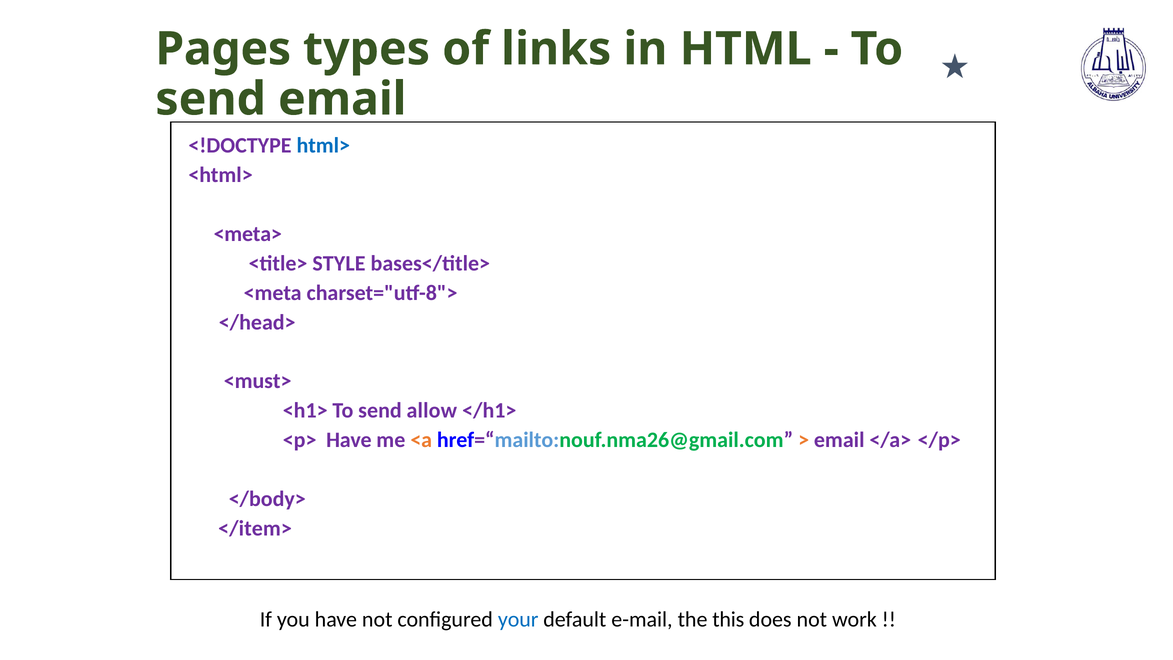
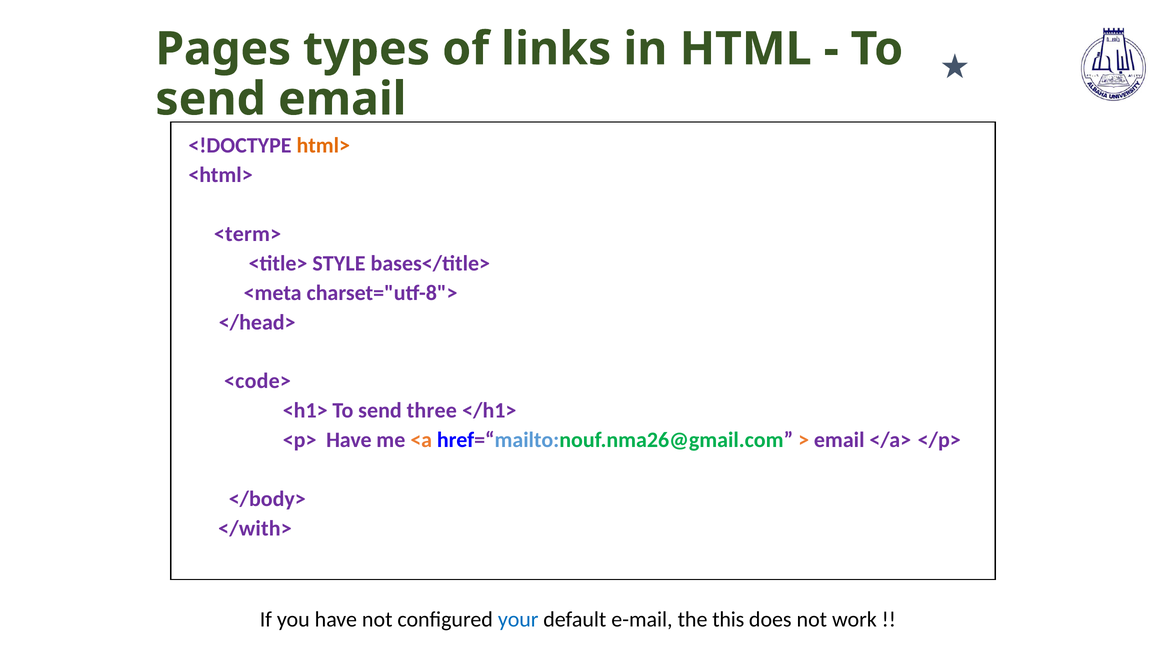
html> colour: blue -> orange
<meta>: <meta> -> <term>
<must>: <must> -> <code>
allow: allow -> three
</item>: </item> -> </with>
